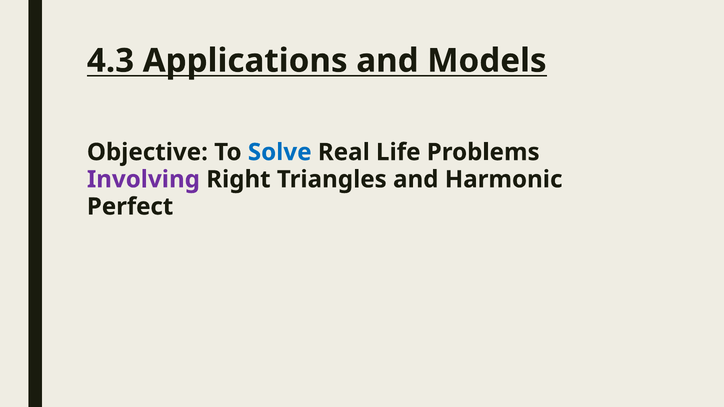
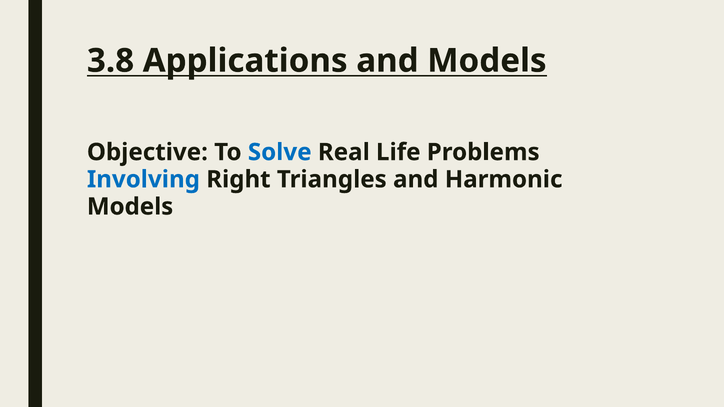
4.3: 4.3 -> 3.8
Involving colour: purple -> blue
Perfect at (130, 207): Perfect -> Models
